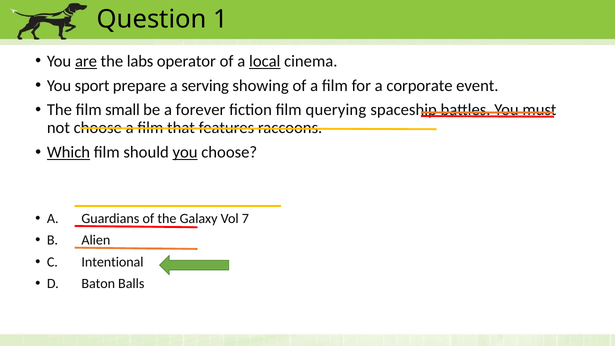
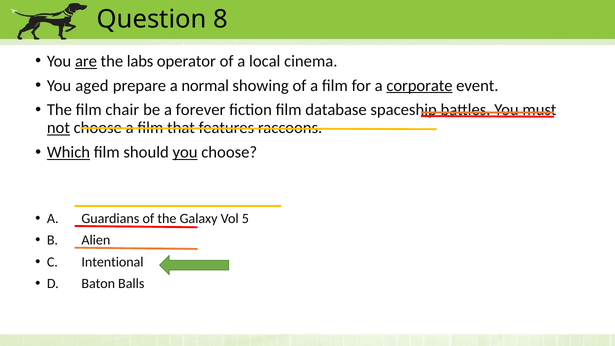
1: 1 -> 8
local underline: present -> none
sport: sport -> aged
serving: serving -> normal
corporate underline: none -> present
small: small -> chair
querying: querying -> database
not underline: none -> present
7: 7 -> 5
